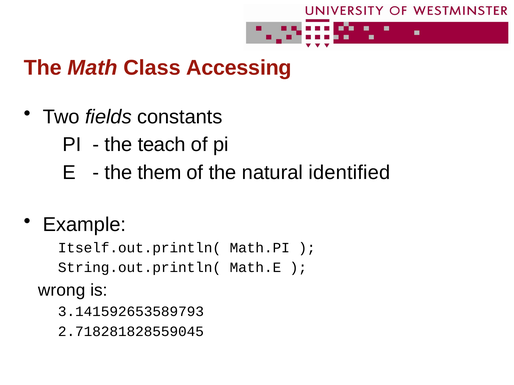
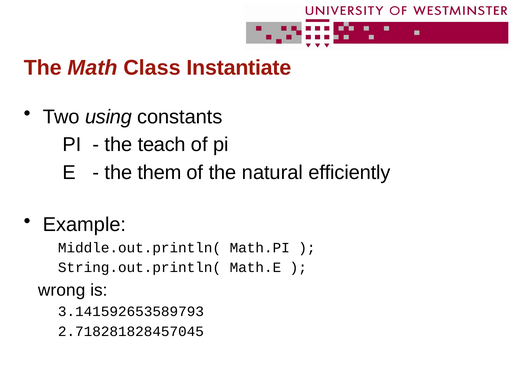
Accessing: Accessing -> Instantiate
fields: fields -> using
identified: identified -> efficiently
Itself.out.println(: Itself.out.println( -> Middle.out.println(
2.718281828559045: 2.718281828559045 -> 2.718281828457045
